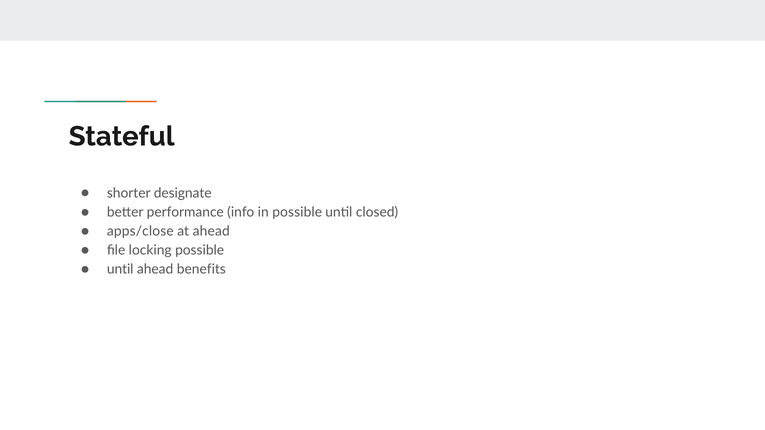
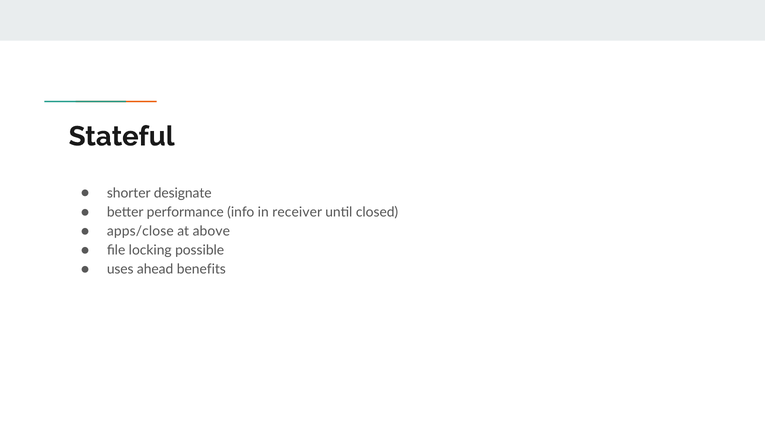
in possible: possible -> receiver
at ahead: ahead -> above
until at (120, 270): until -> uses
